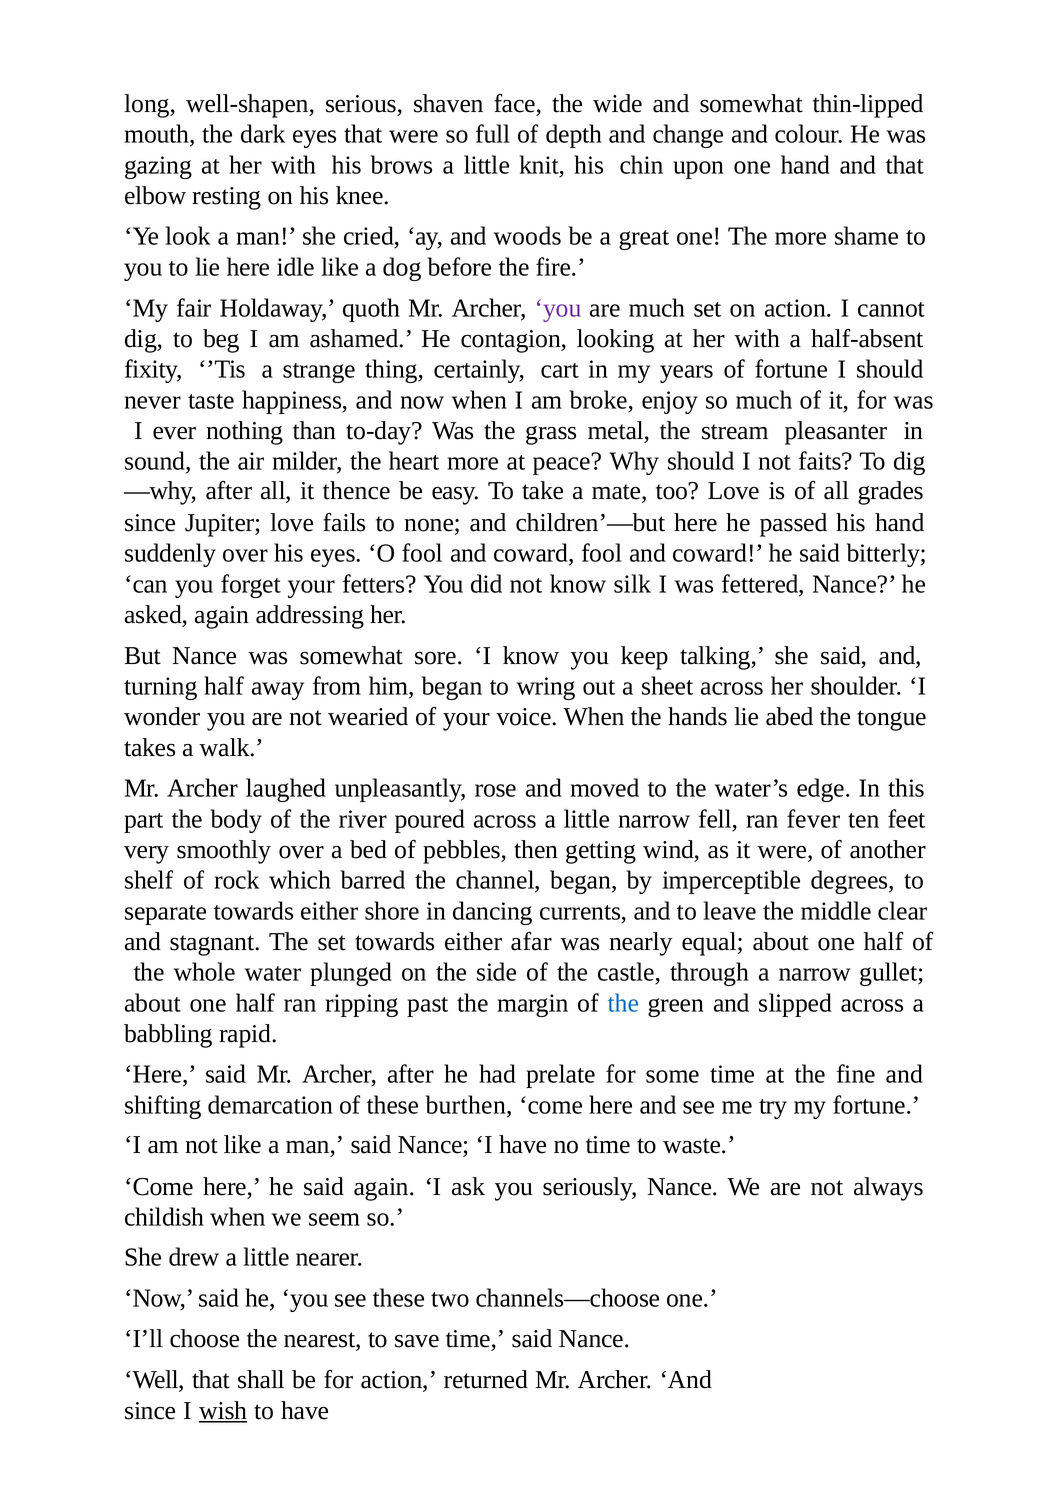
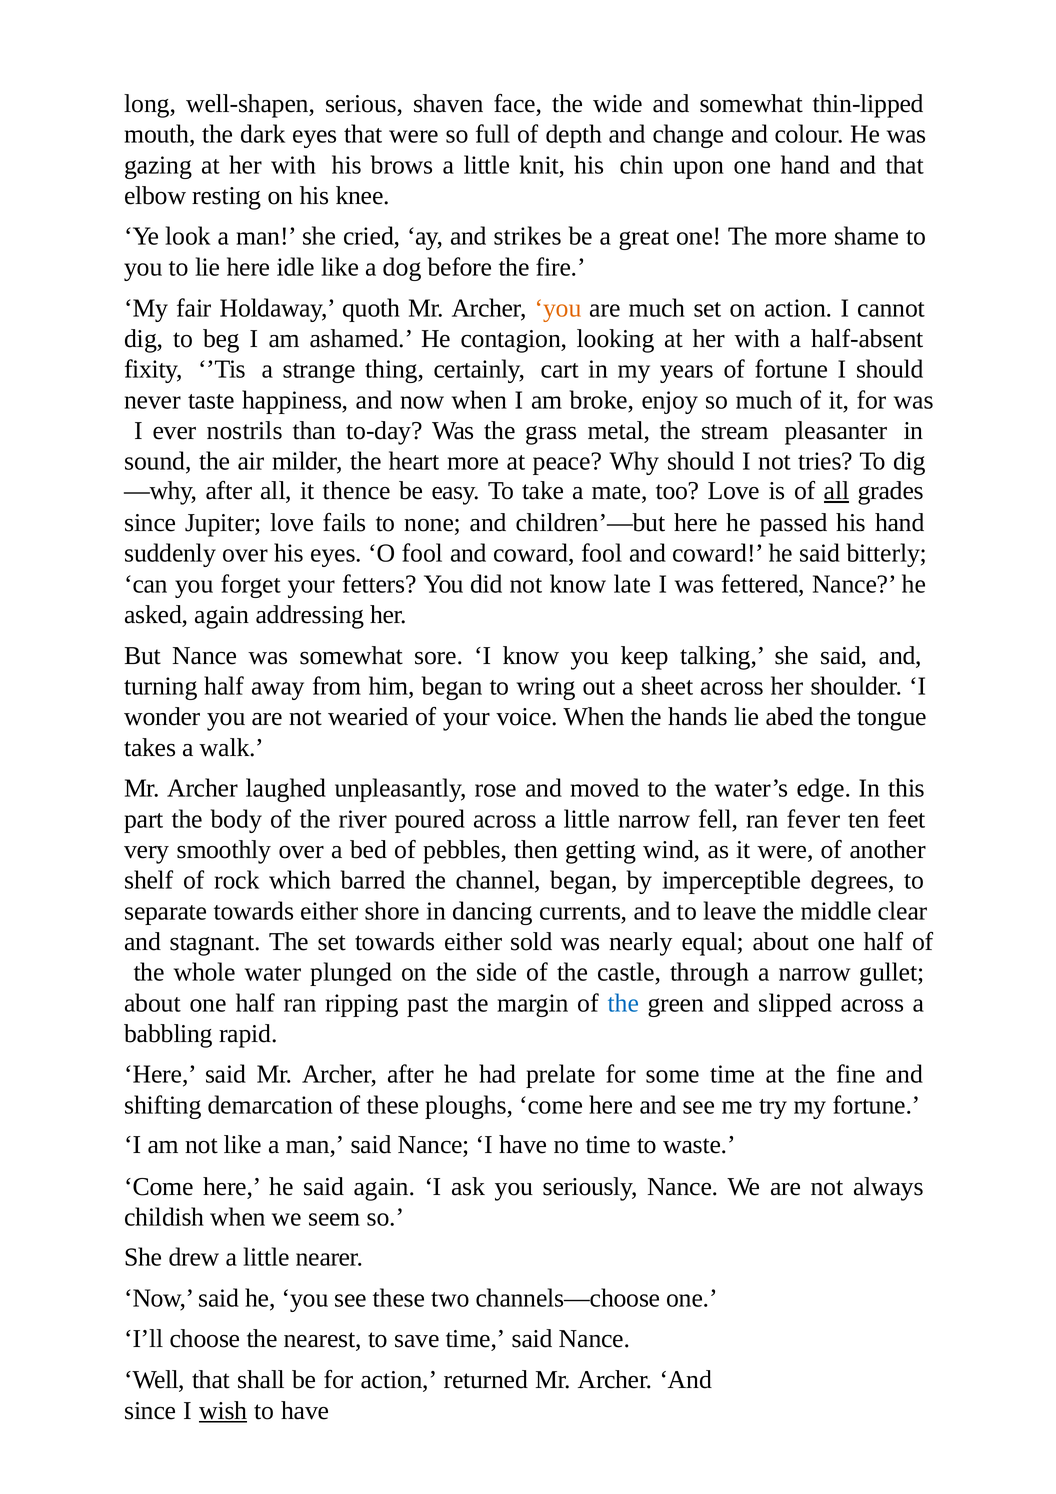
woods: woods -> strikes
you at (558, 308) colour: purple -> orange
nothing: nothing -> nostrils
faits: faits -> tries
all at (837, 491) underline: none -> present
silk: silk -> late
afar: afar -> sold
burthen: burthen -> ploughs
